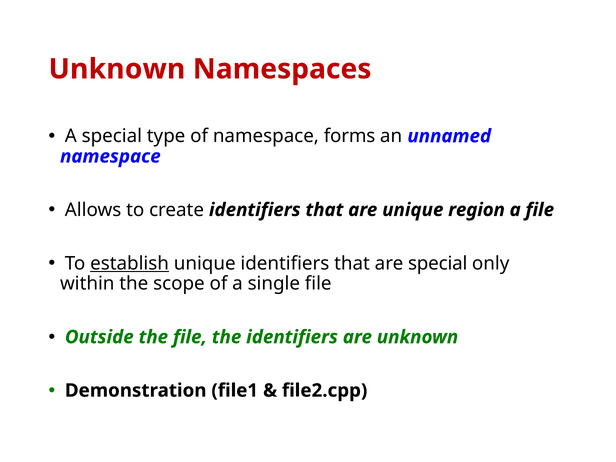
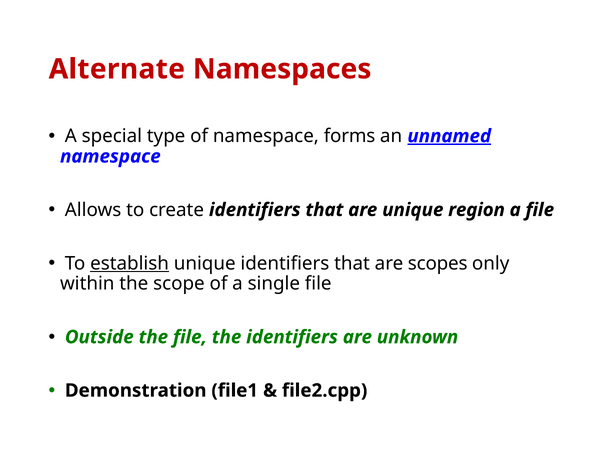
Unknown at (117, 69): Unknown -> Alternate
unnamed underline: none -> present
are special: special -> scopes
